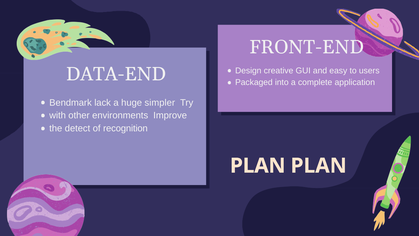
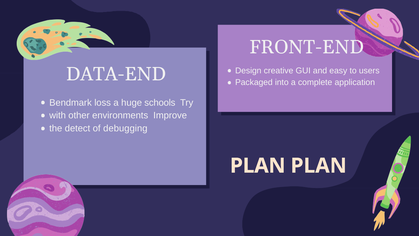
lack: lack -> loss
simpler: simpler -> schools
recognition: recognition -> debugging
